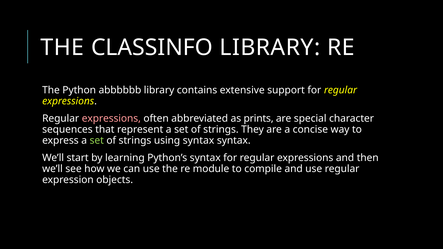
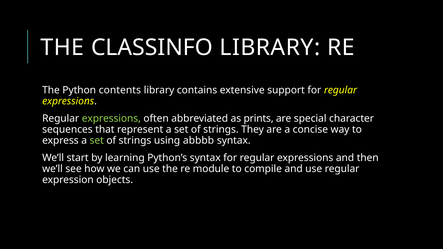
abbbbbb: abbbbbb -> contents
expressions at (111, 119) colour: pink -> light green
using syntax: syntax -> abbbb
